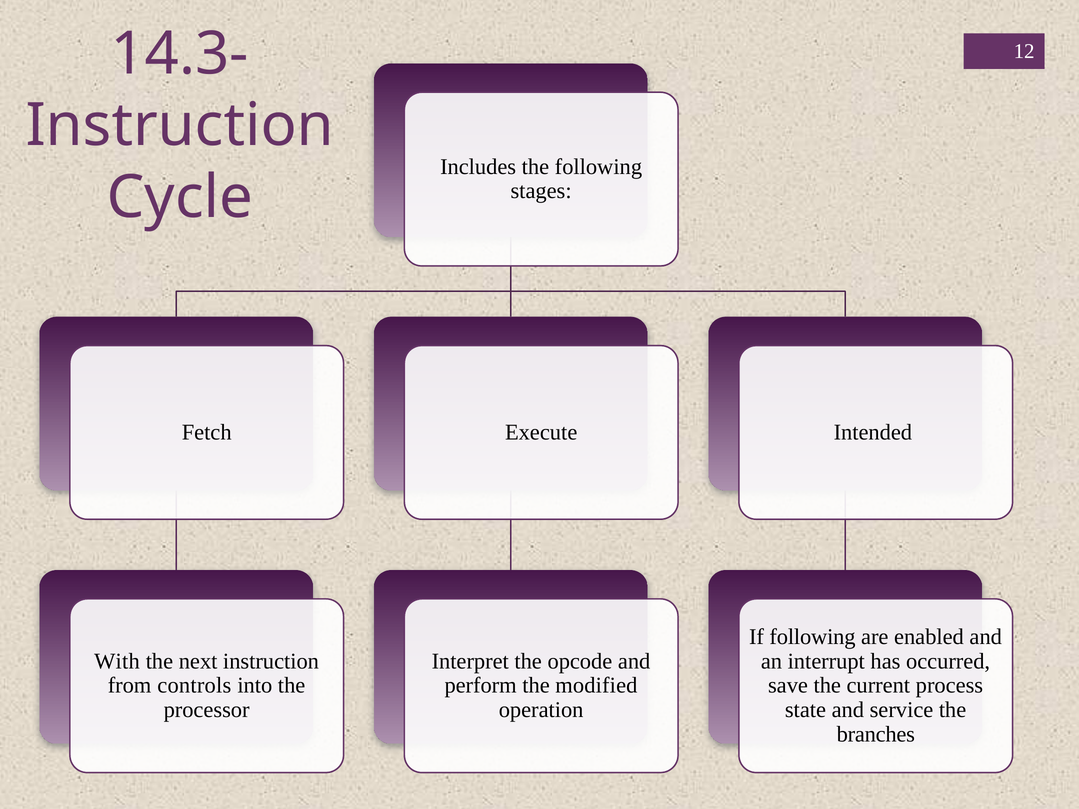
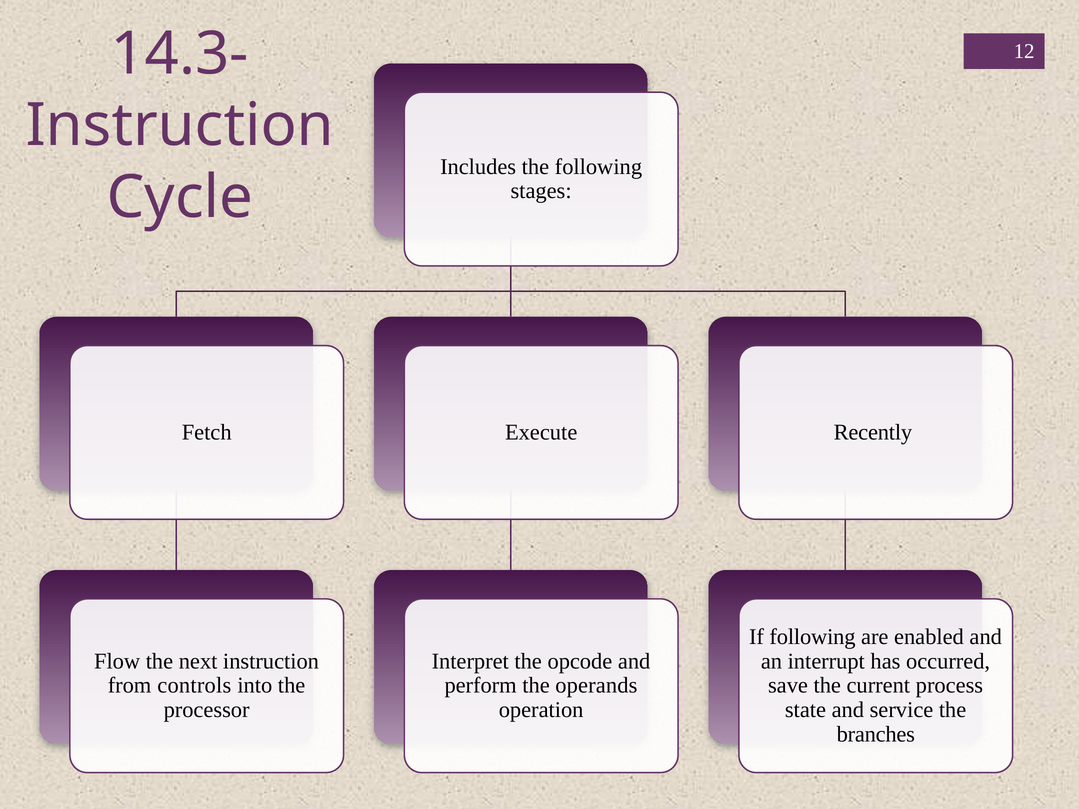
Intended: Intended -> Recently
With: With -> Flow
modified: modified -> operands
